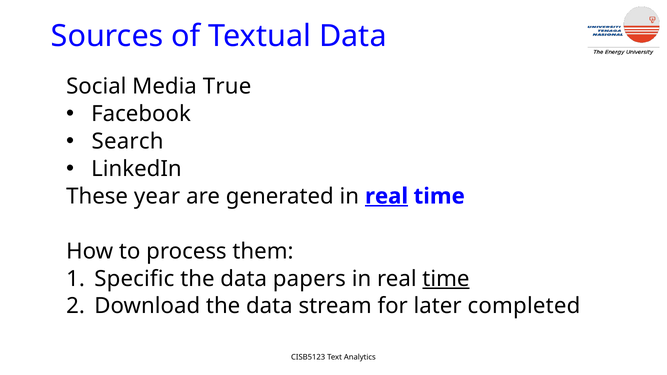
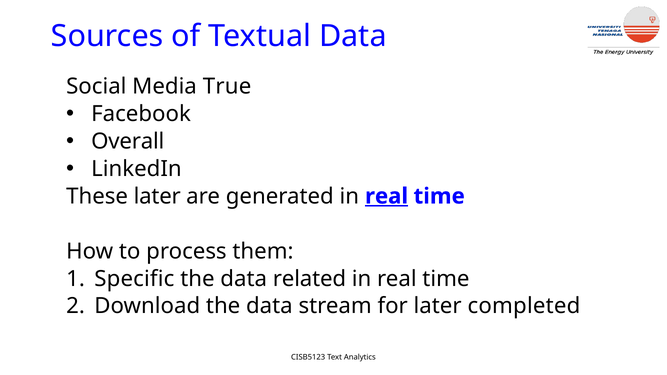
Search: Search -> Overall
These year: year -> later
papers: papers -> related
time at (446, 279) underline: present -> none
